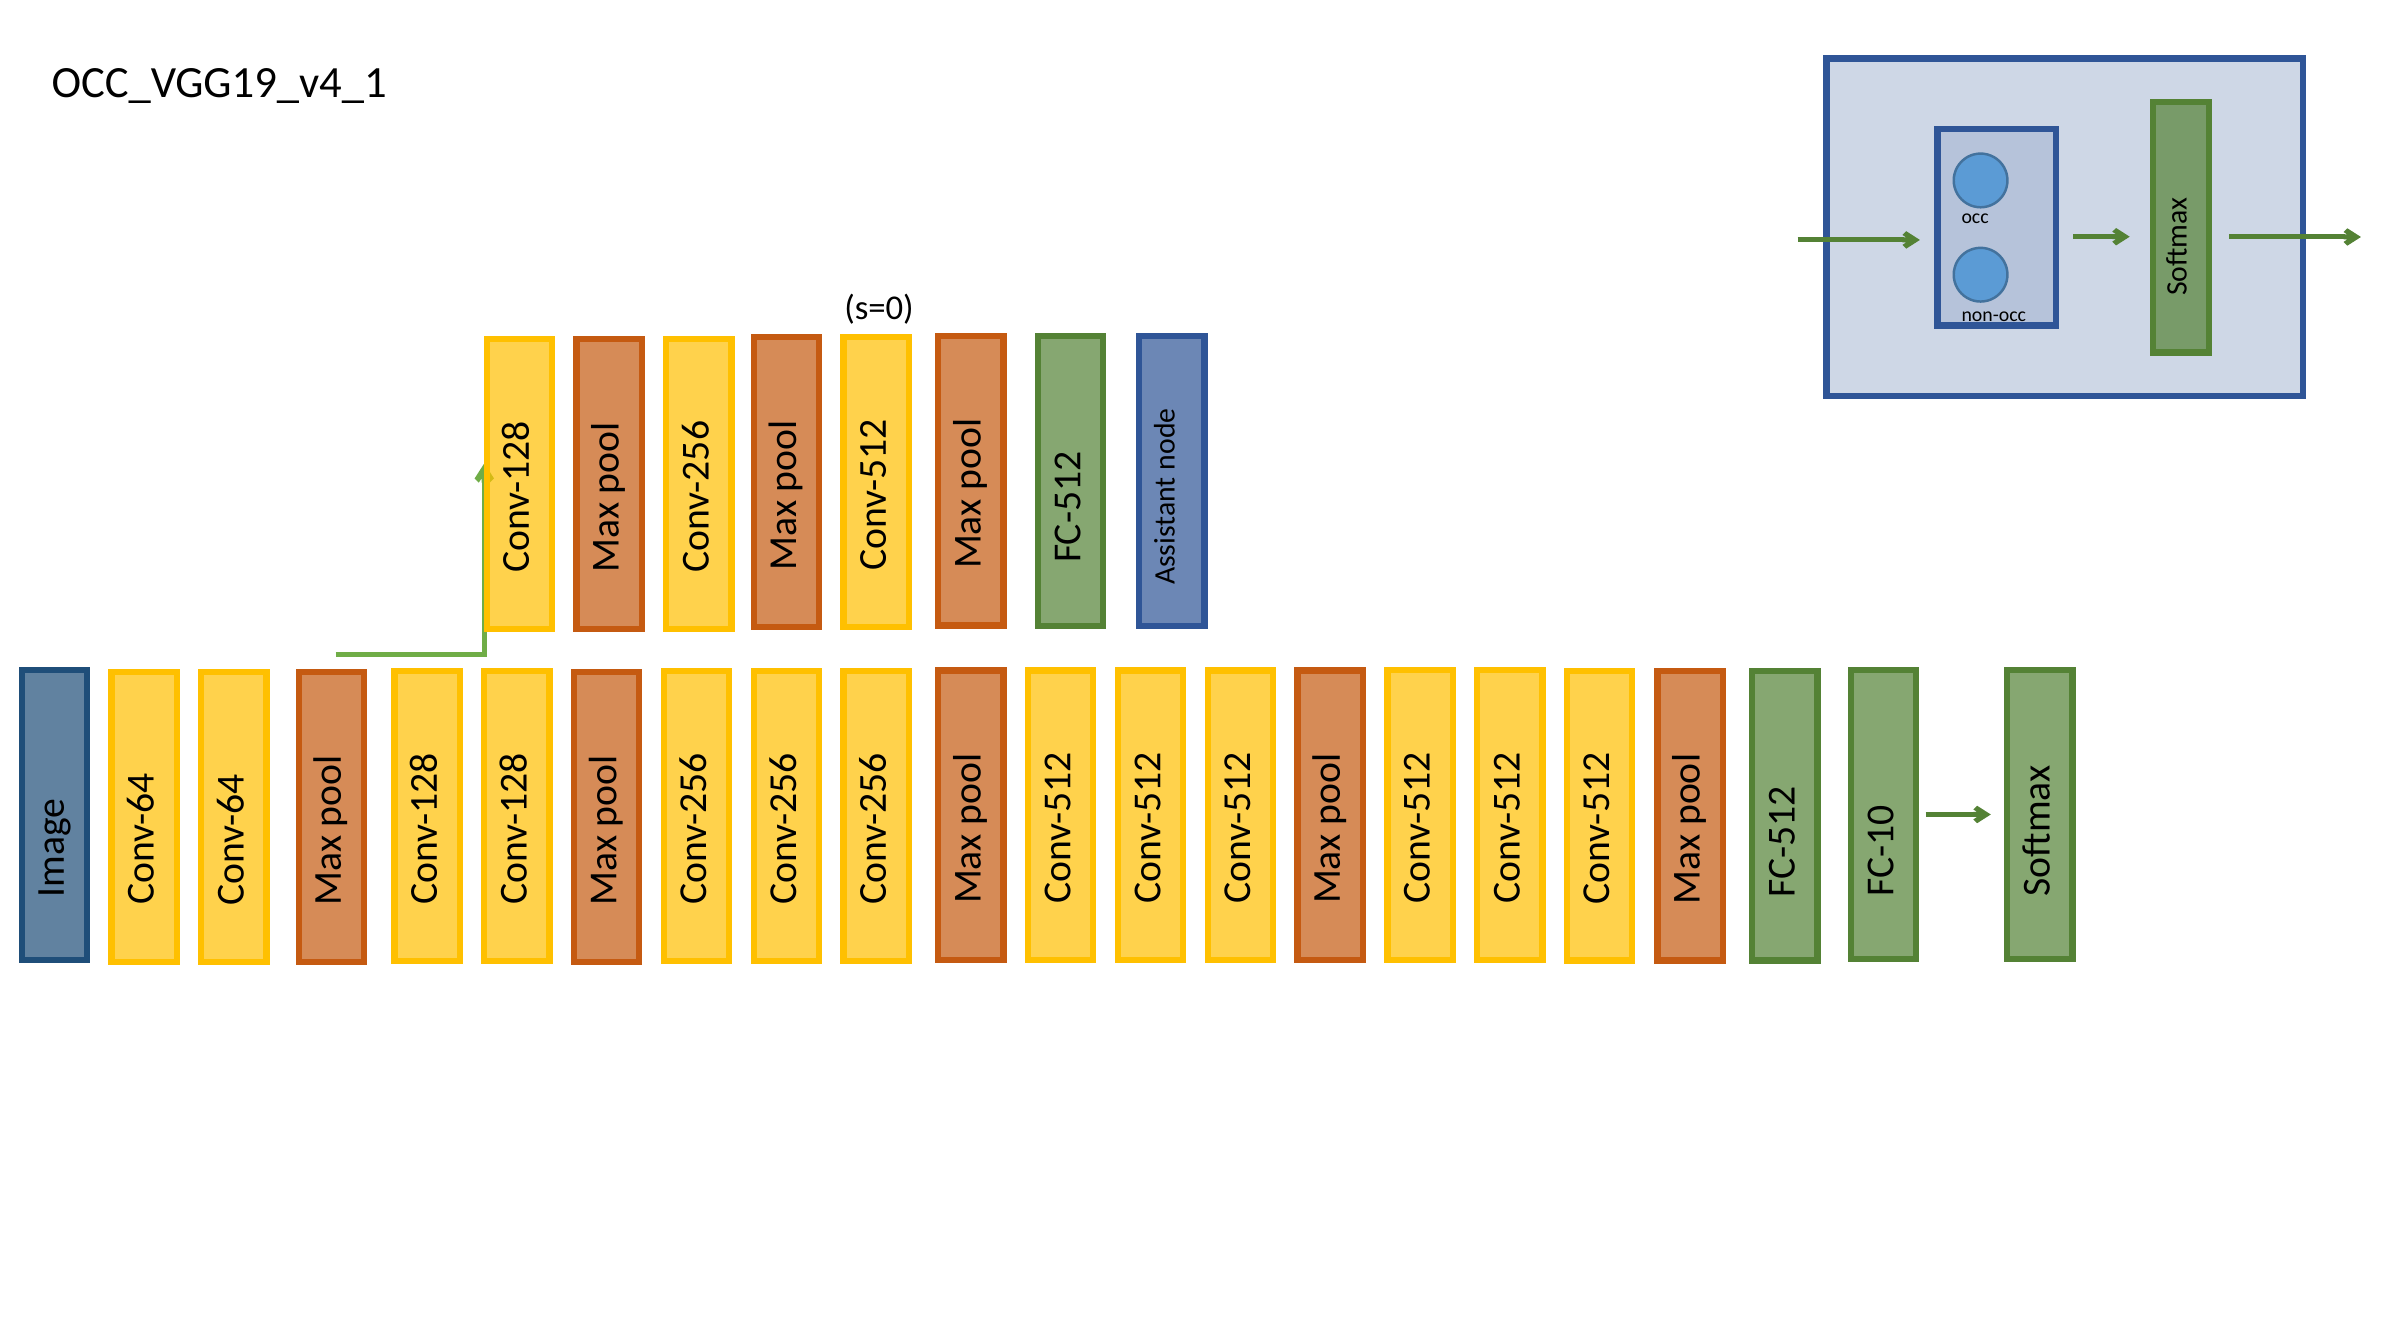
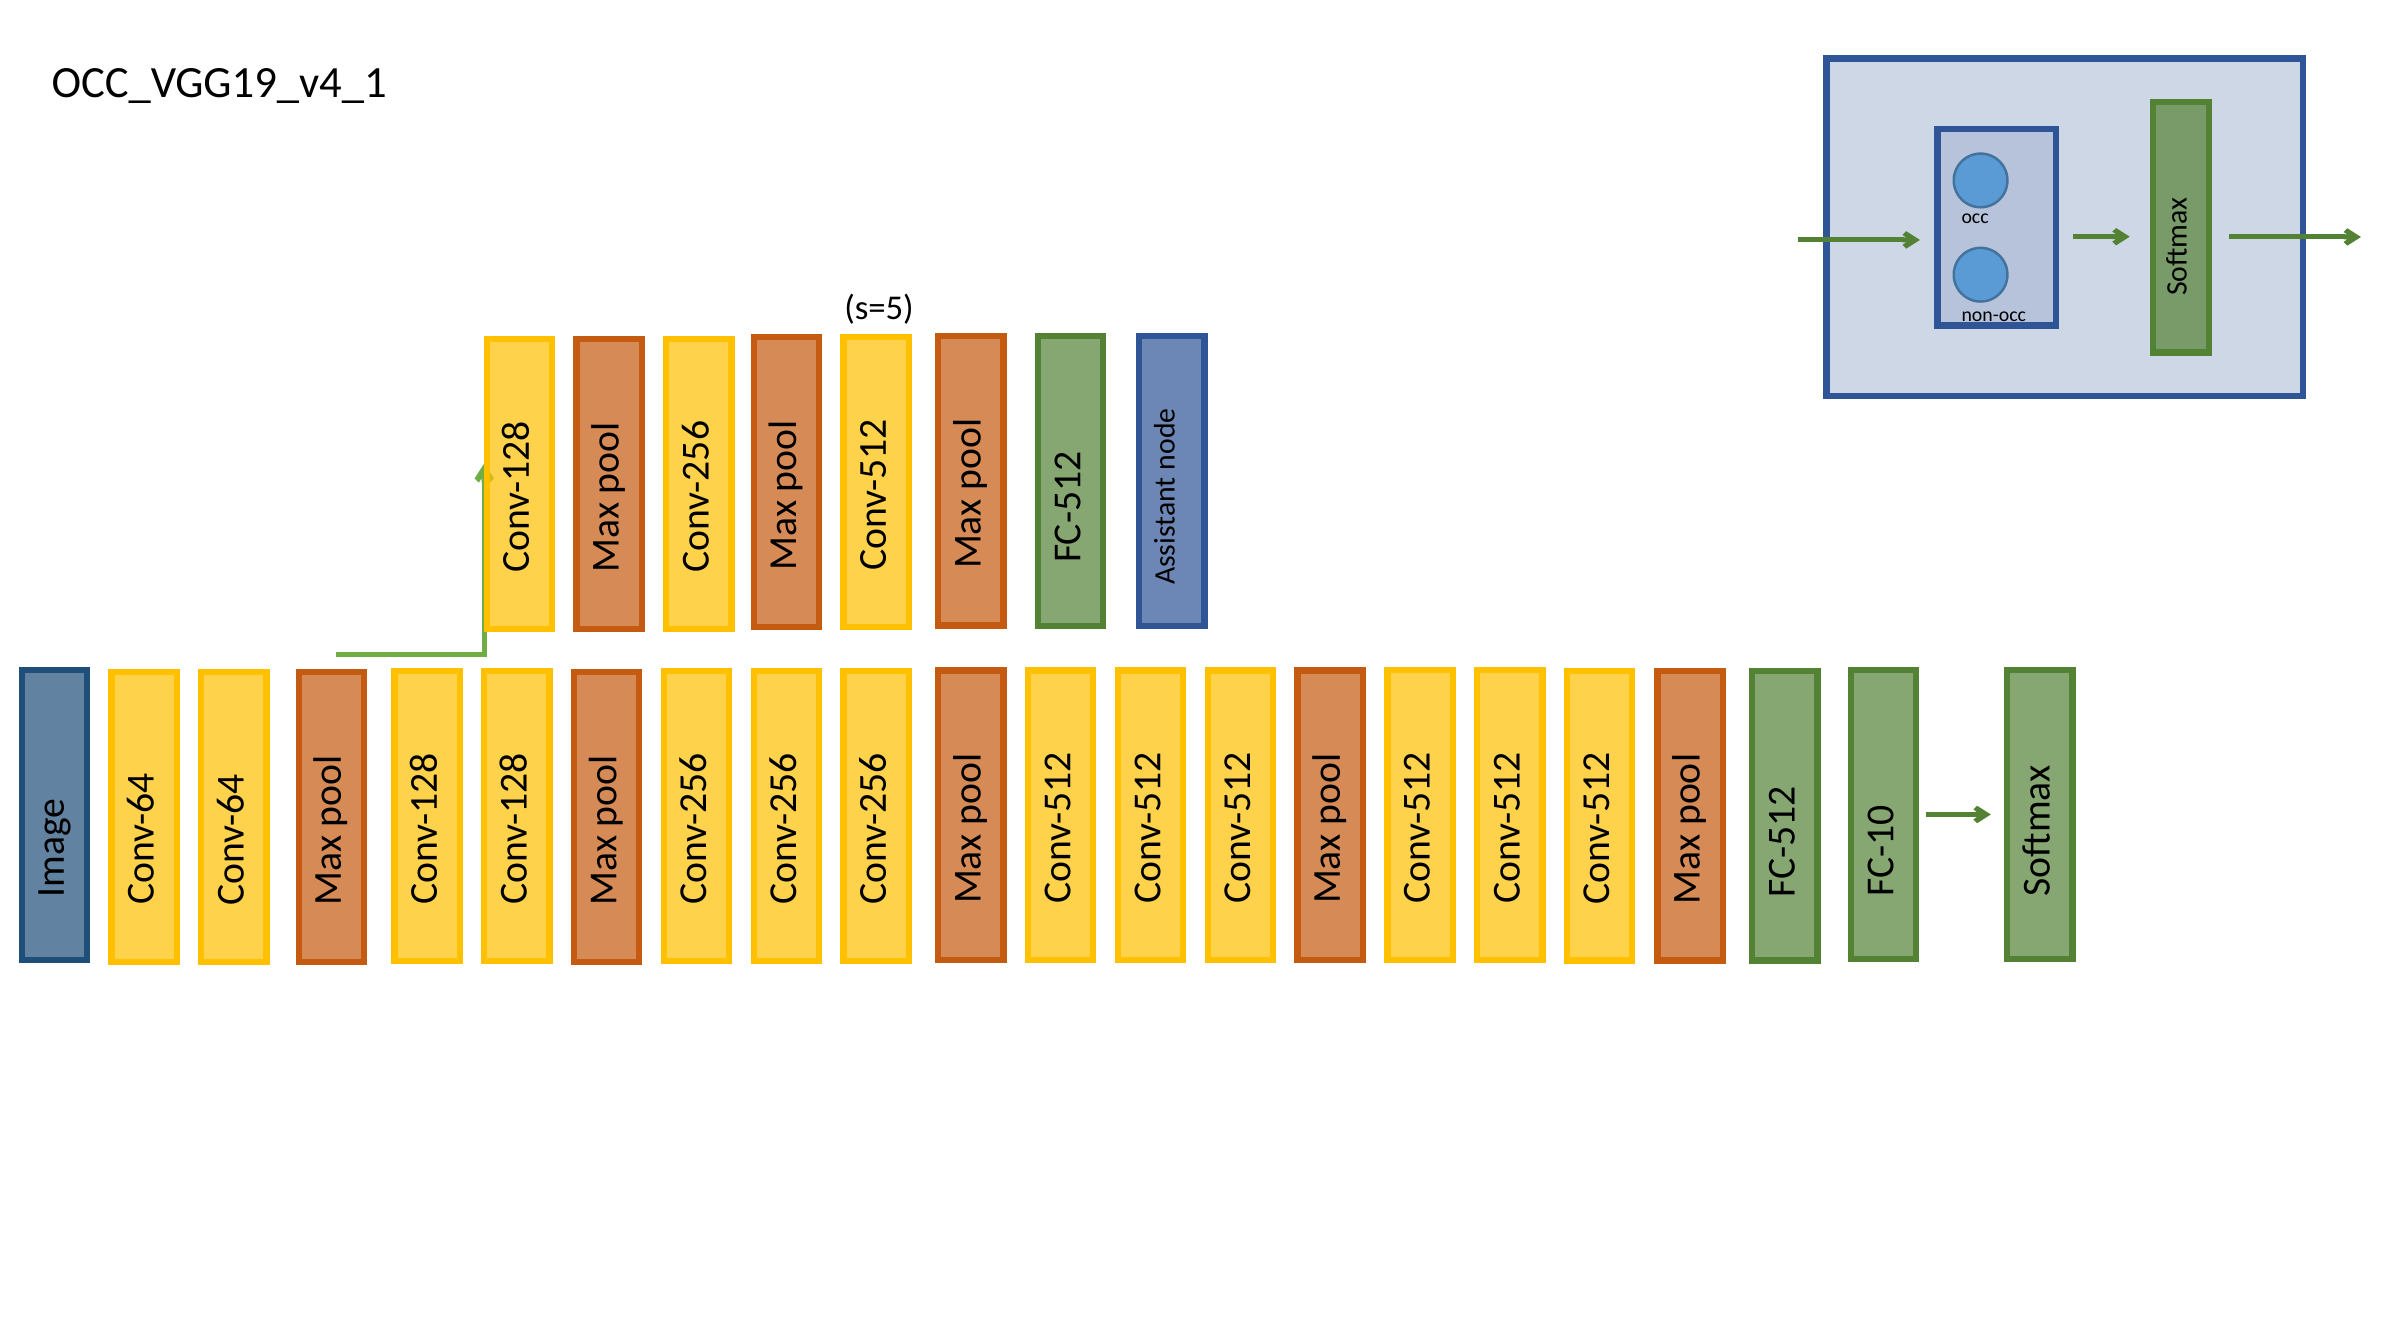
s=0: s=0 -> s=5
